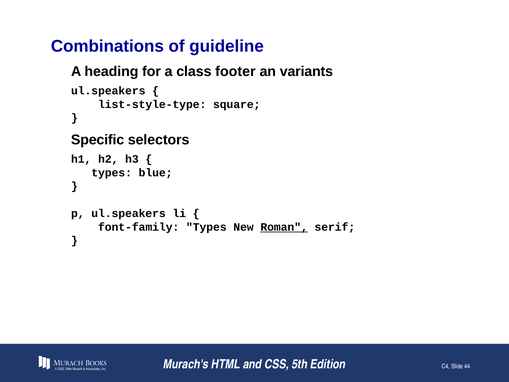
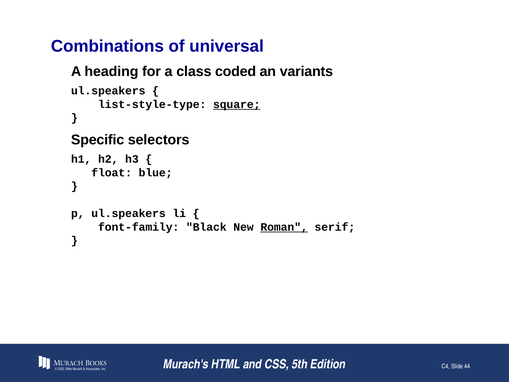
guideline: guideline -> universal
footer: footer -> coded
square underline: none -> present
types at (112, 173): types -> float
font-family Types: Types -> Black
